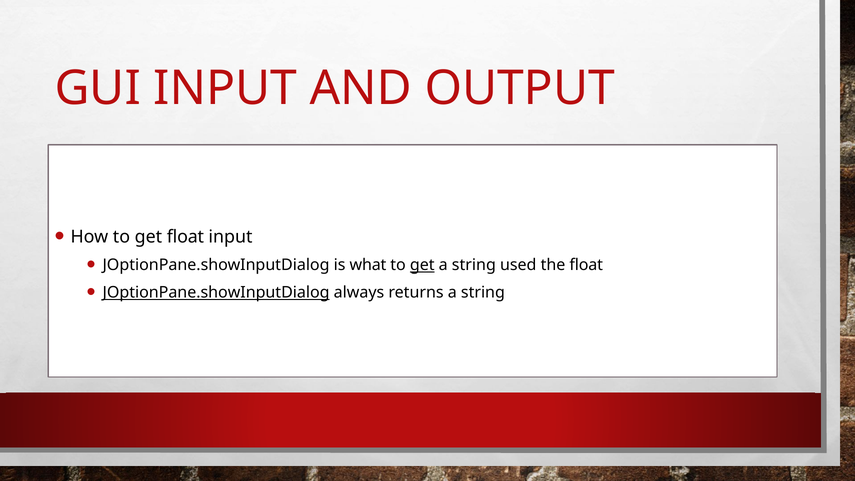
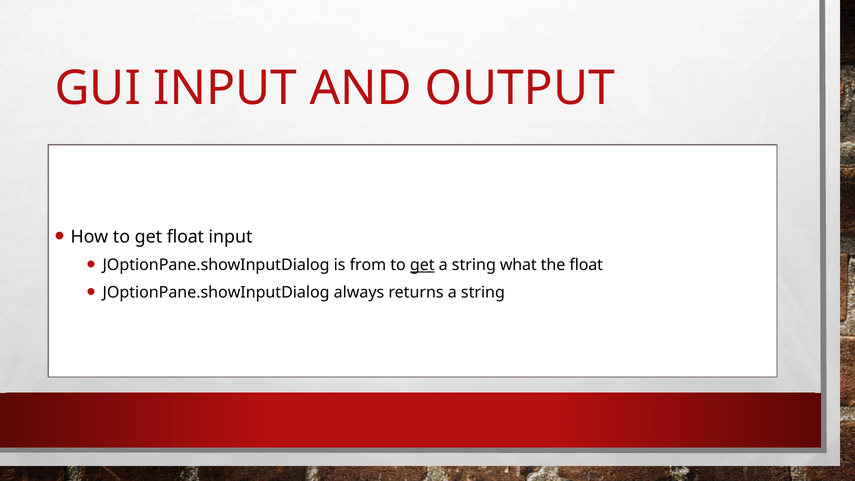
what: what -> from
used: used -> what
JOptionPane.showInputDialog at (216, 293) underline: present -> none
